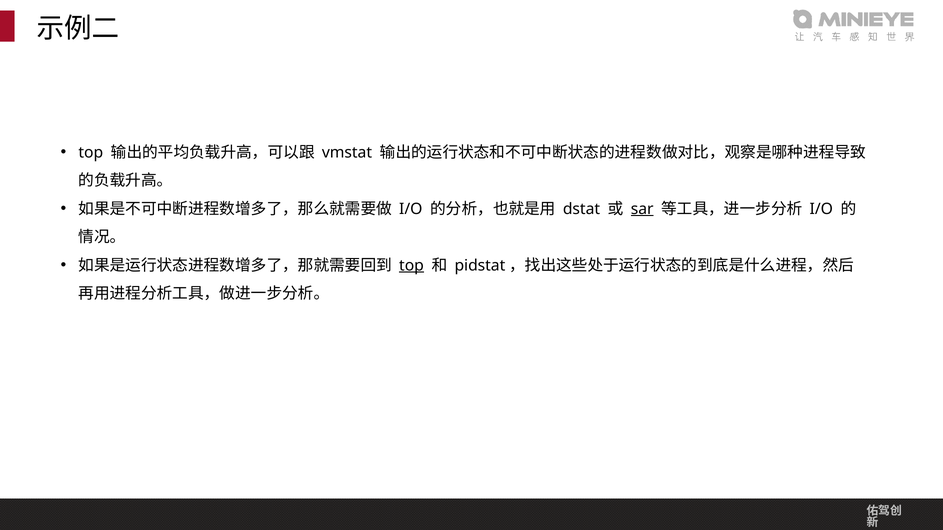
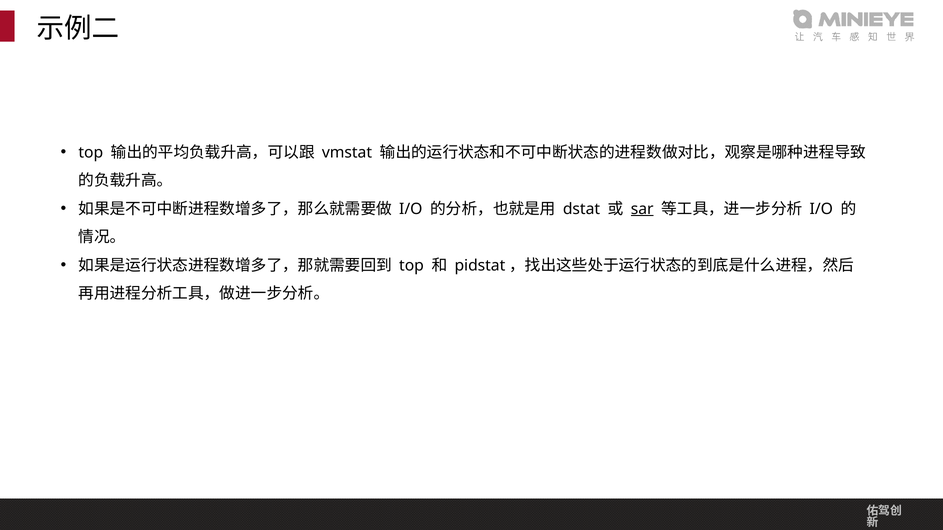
top at (412, 266) underline: present -> none
